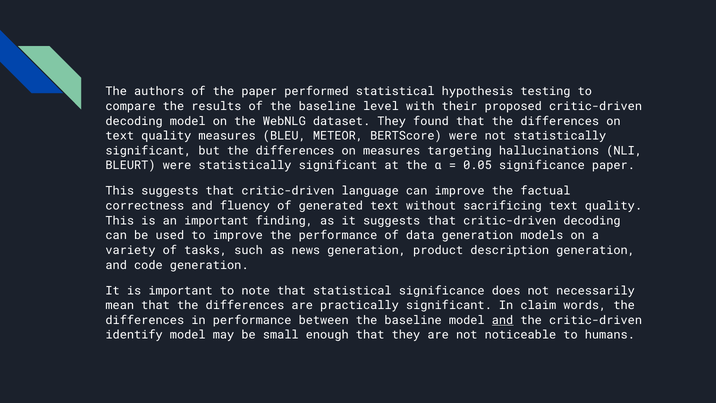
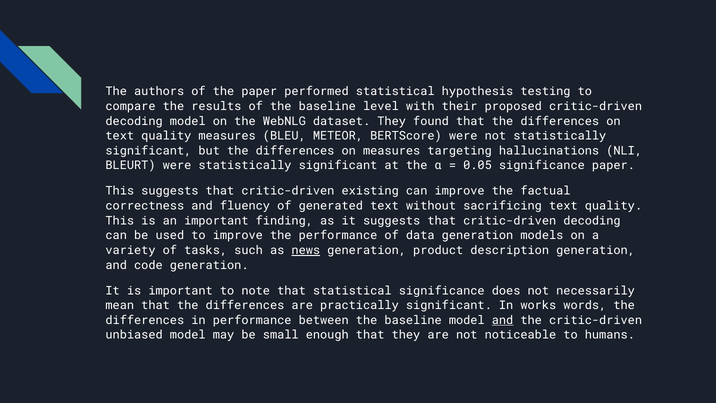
language: language -> existing
news underline: none -> present
claim: claim -> works
identify: identify -> unbiased
